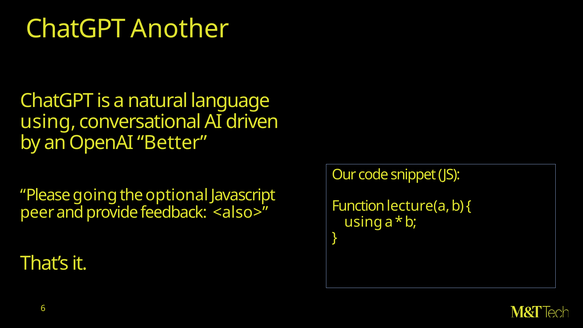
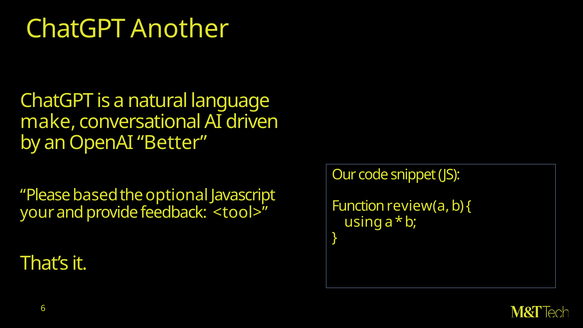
using at (48, 122): using -> make
going: going -> based
lecture(a: lecture(a -> review(a
peer: peer -> your
<also>: <also> -> <tool>
